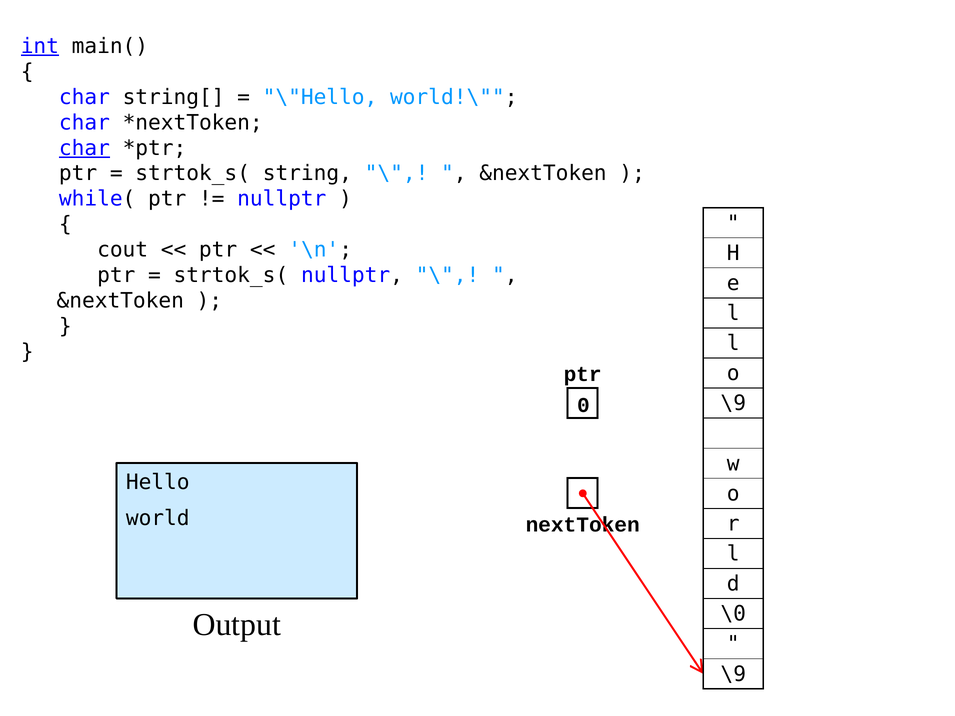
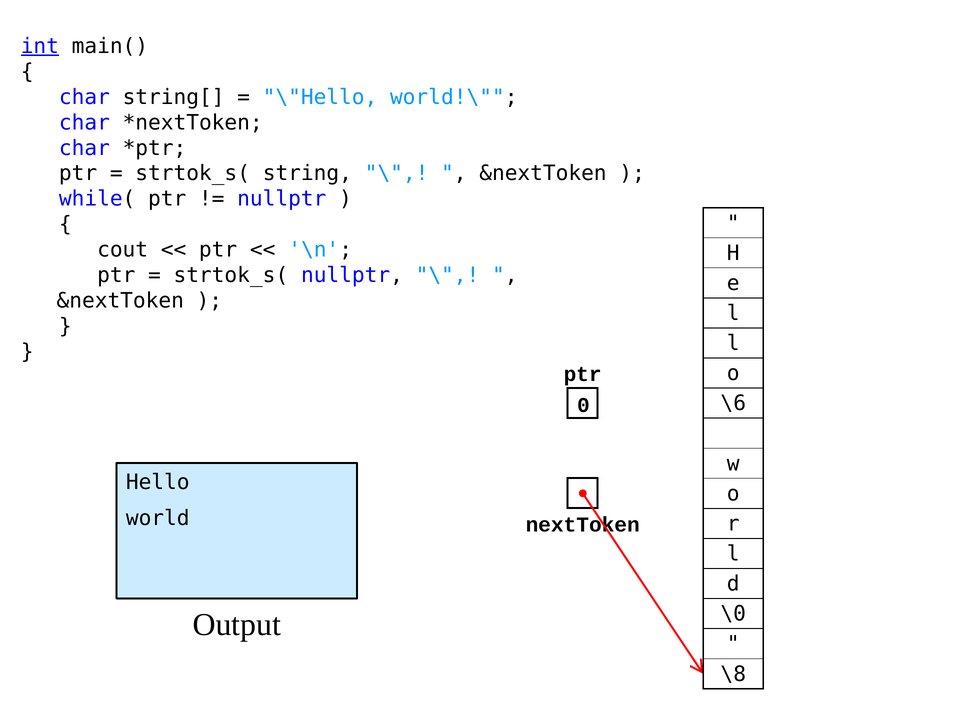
char at (84, 148) underline: present -> none
\9 at (733, 404): \9 -> \6
\9 at (733, 674): \9 -> \8
